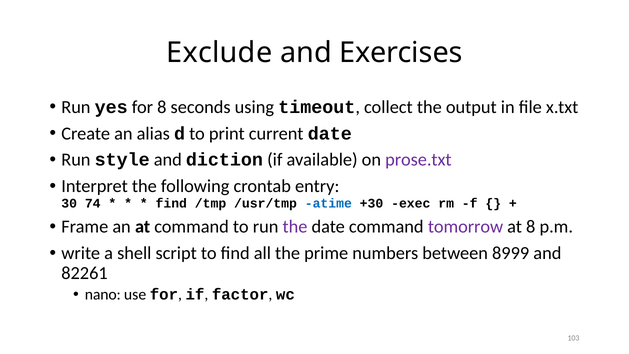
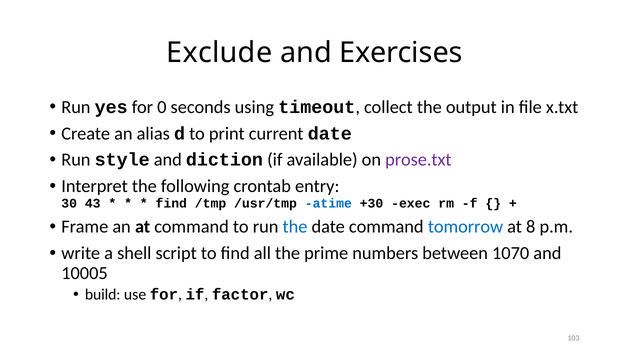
for 8: 8 -> 0
74: 74 -> 43
the at (295, 227) colour: purple -> blue
tomorrow colour: purple -> blue
8999: 8999 -> 1070
82261: 82261 -> 10005
nano: nano -> build
